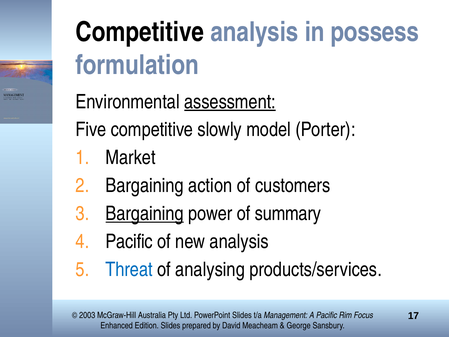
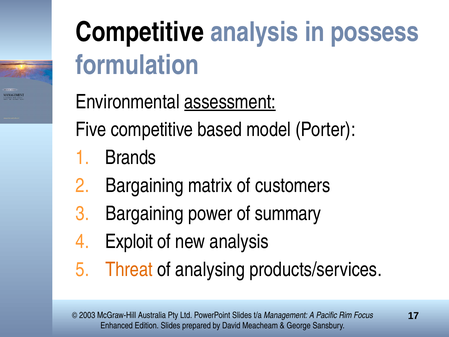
slowly: slowly -> based
Market: Market -> Brands
action: action -> matrix
Bargaining at (145, 213) underline: present -> none
Pacific at (129, 241): Pacific -> Exploit
Threat colour: blue -> orange
